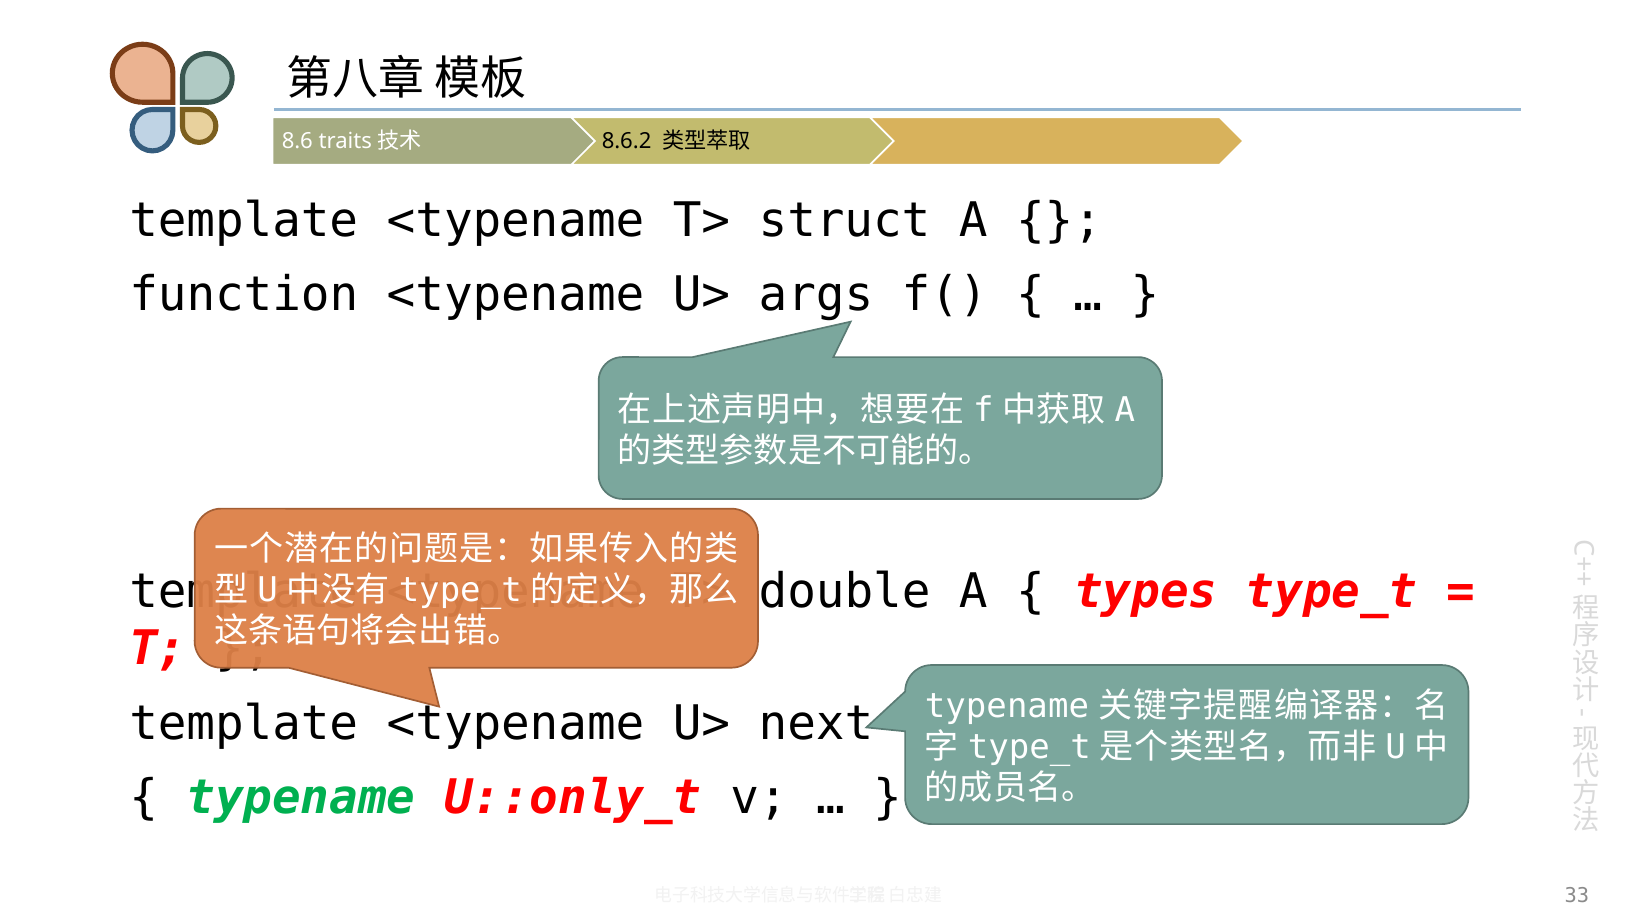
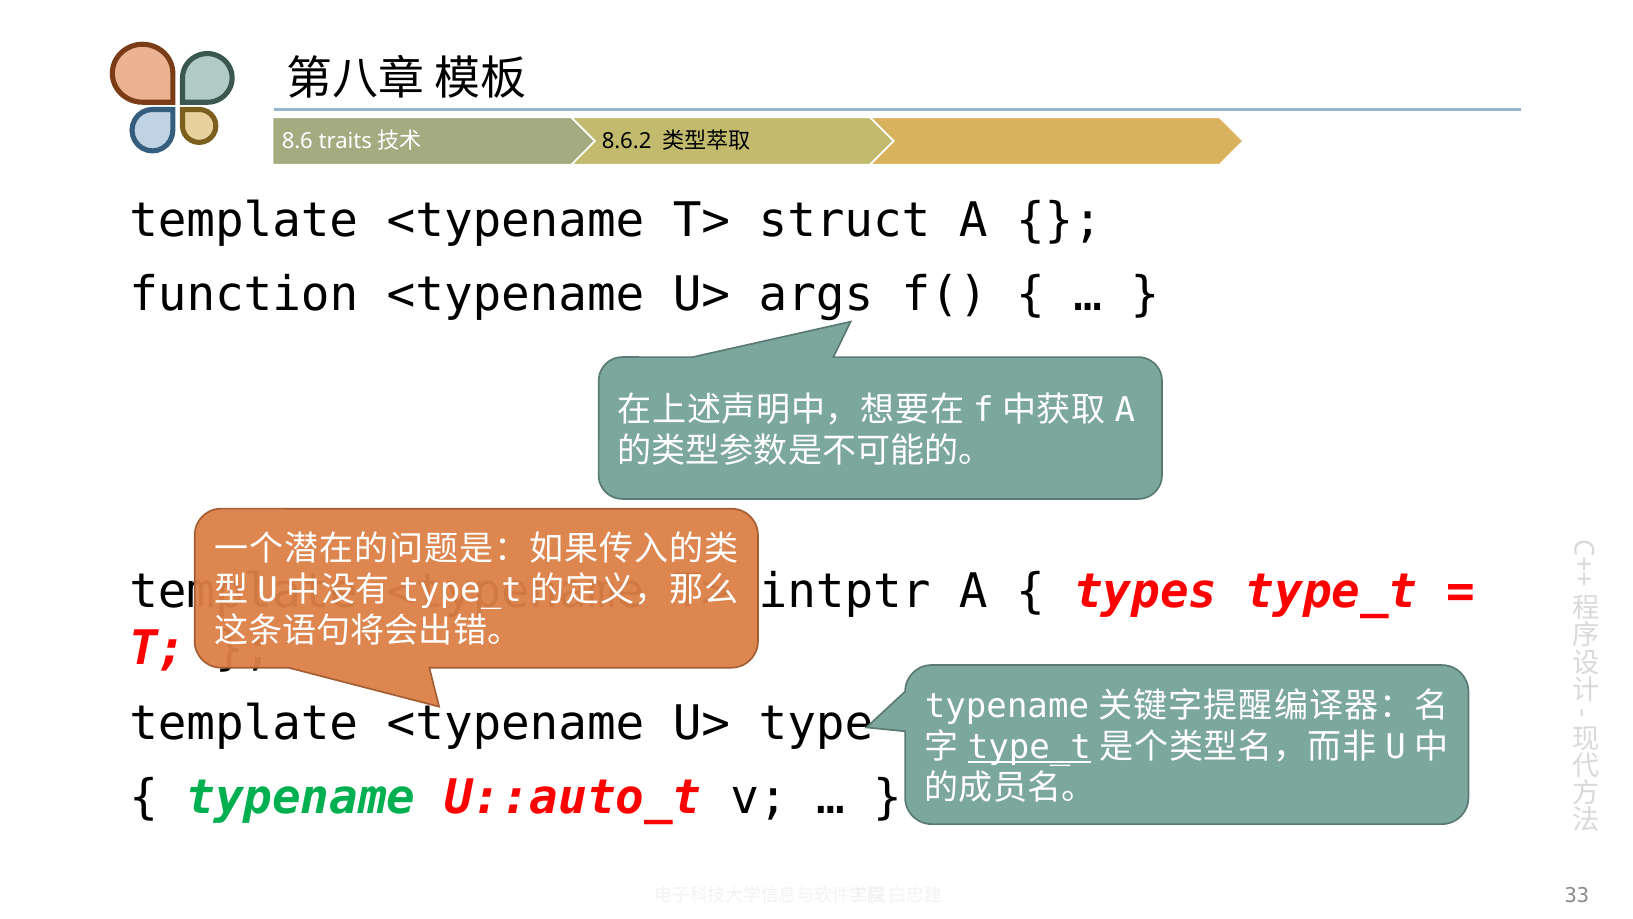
double: double -> intptr
next: next -> type
type_t at (1029, 747) underline: none -> present
U::only_t: U::only_t -> U::auto_t
